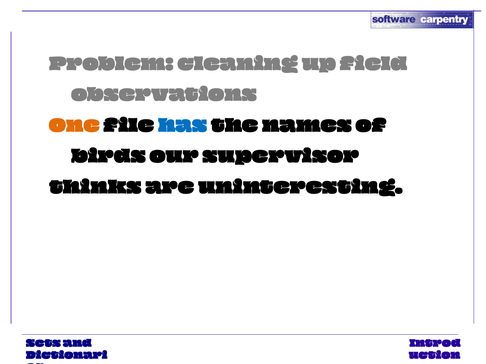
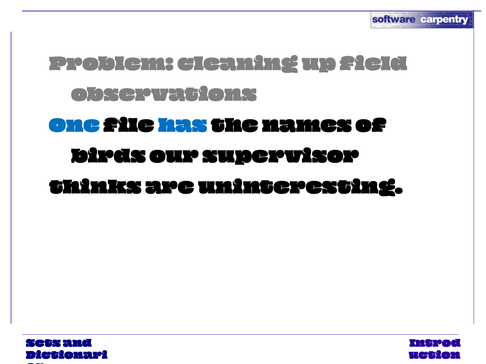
One colour: orange -> blue
